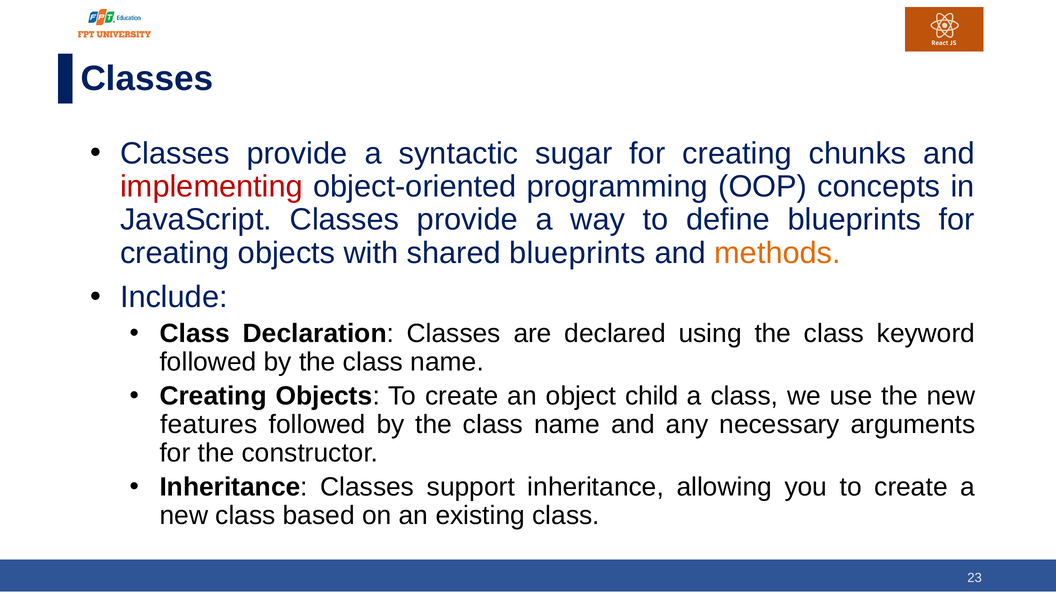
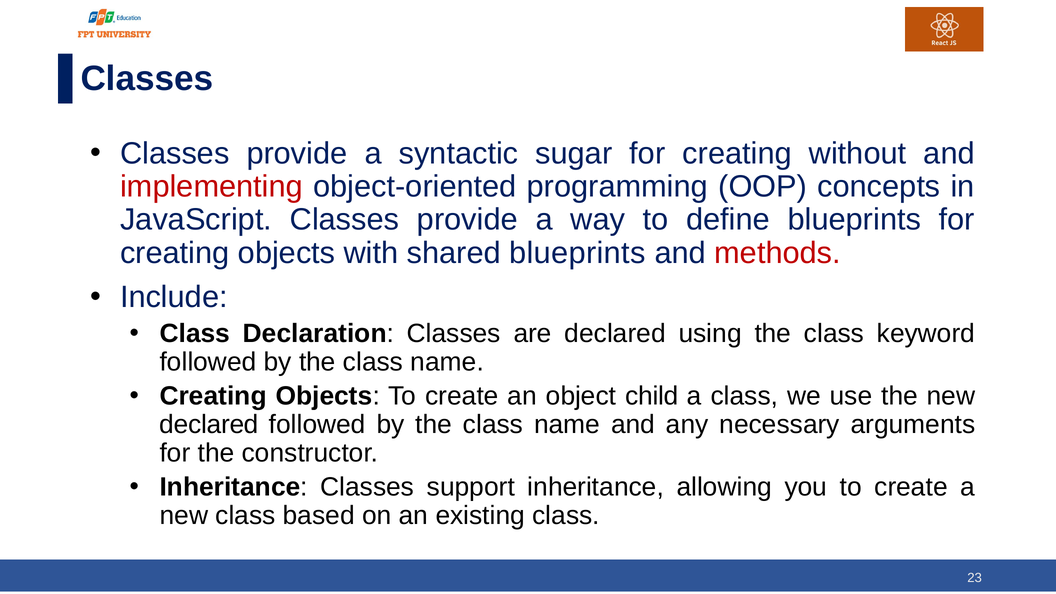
chunks: chunks -> without
methods colour: orange -> red
features at (209, 425): features -> declared
